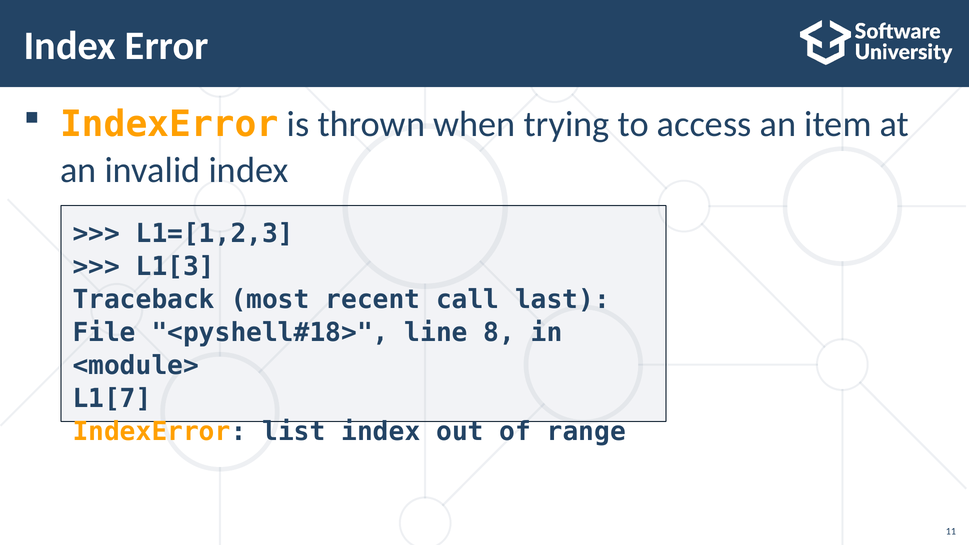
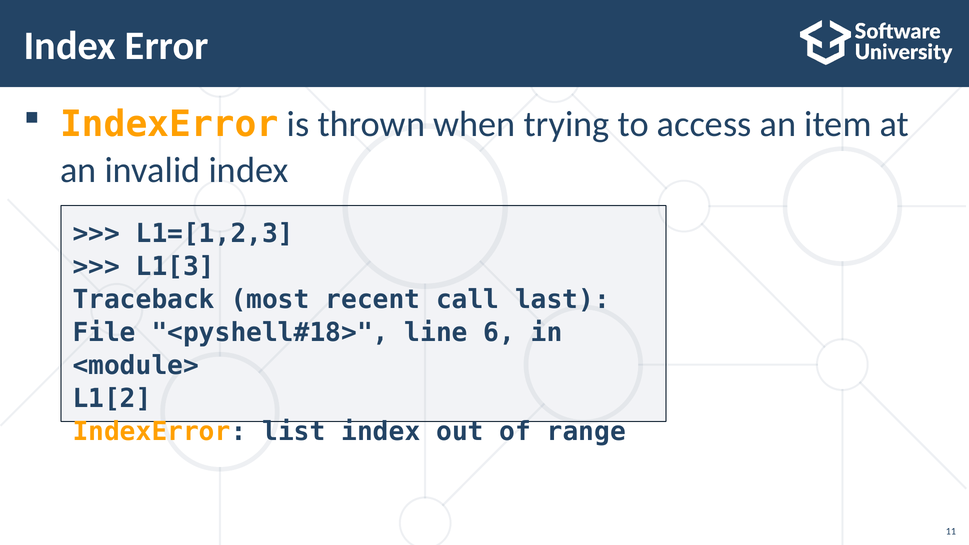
8: 8 -> 6
L1[7: L1[7 -> L1[2
